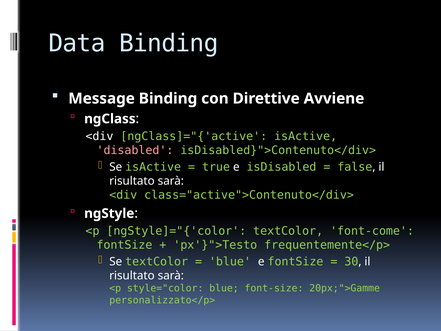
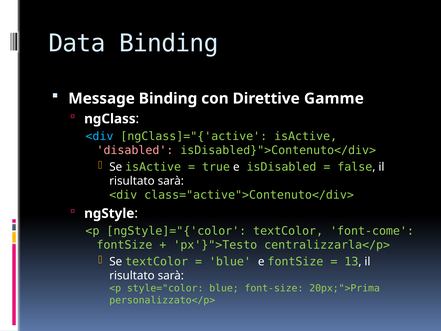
Avviene: Avviene -> Gamme
<div at (99, 136) colour: white -> light blue
frequentemente</p>: frequentemente</p> -> centralizzarla</p>
30: 30 -> 13
20px;">Gamme: 20px;">Gamme -> 20px;">Prima
